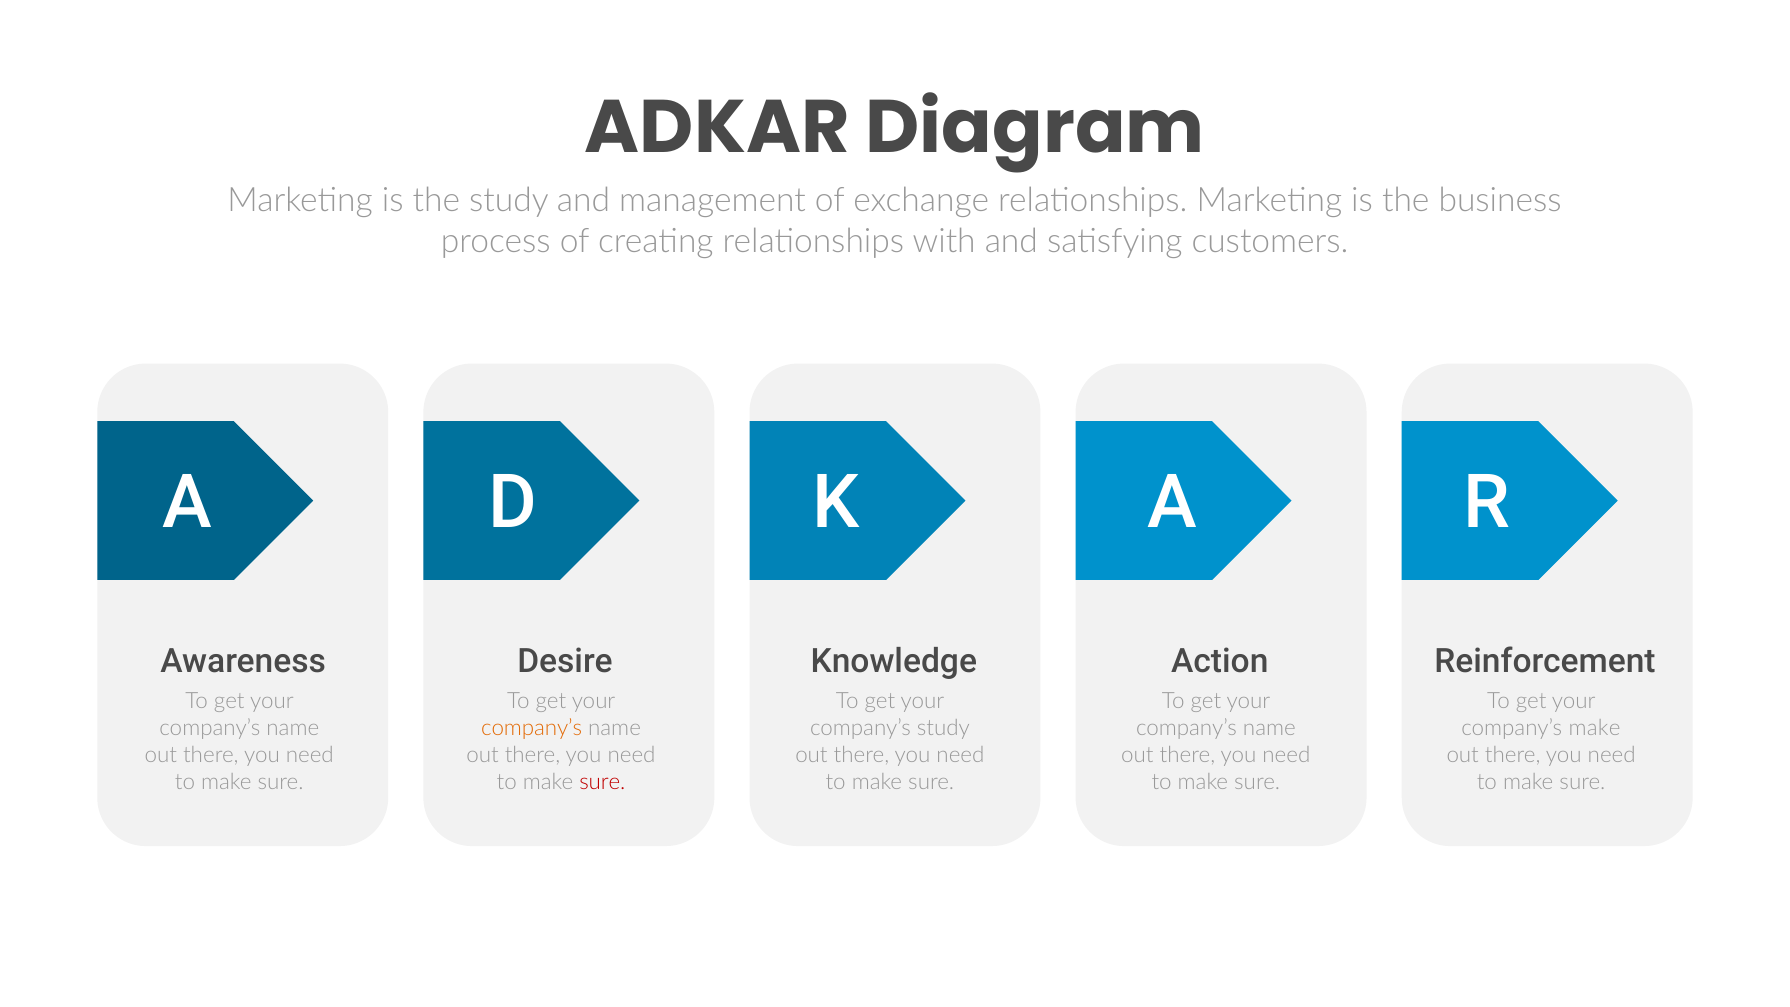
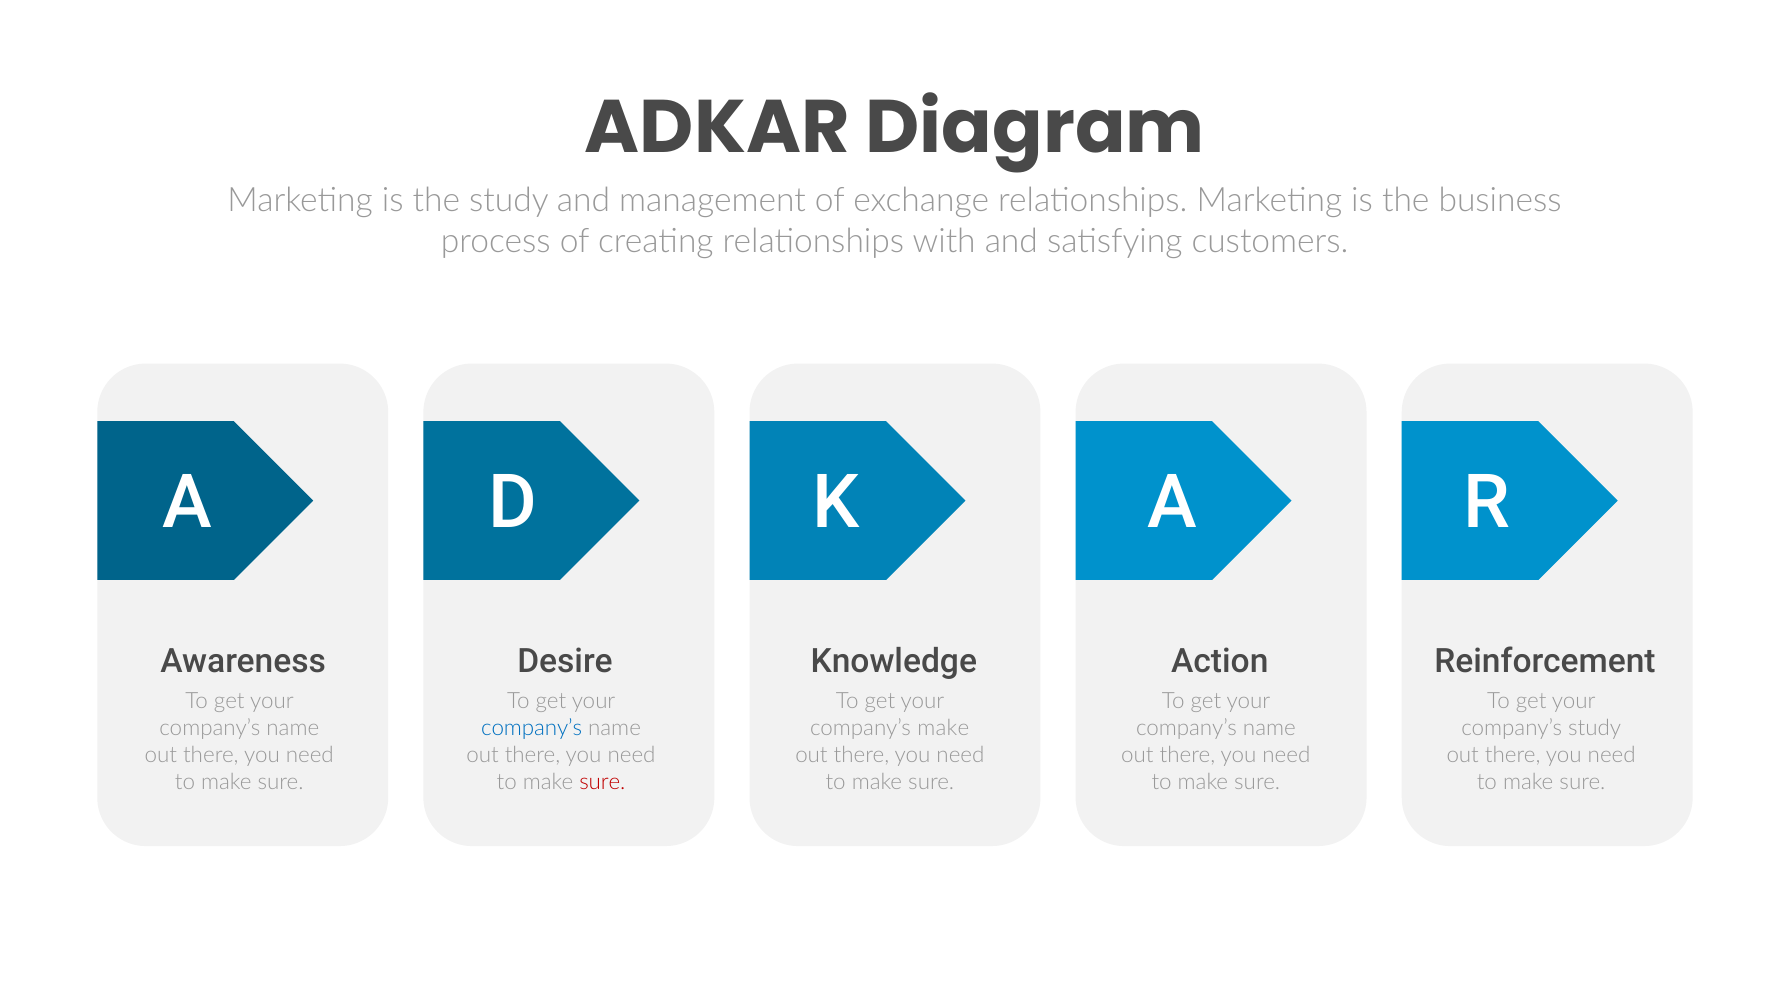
company’s at (532, 728) colour: orange -> blue
company’s study: study -> make
company’s make: make -> study
